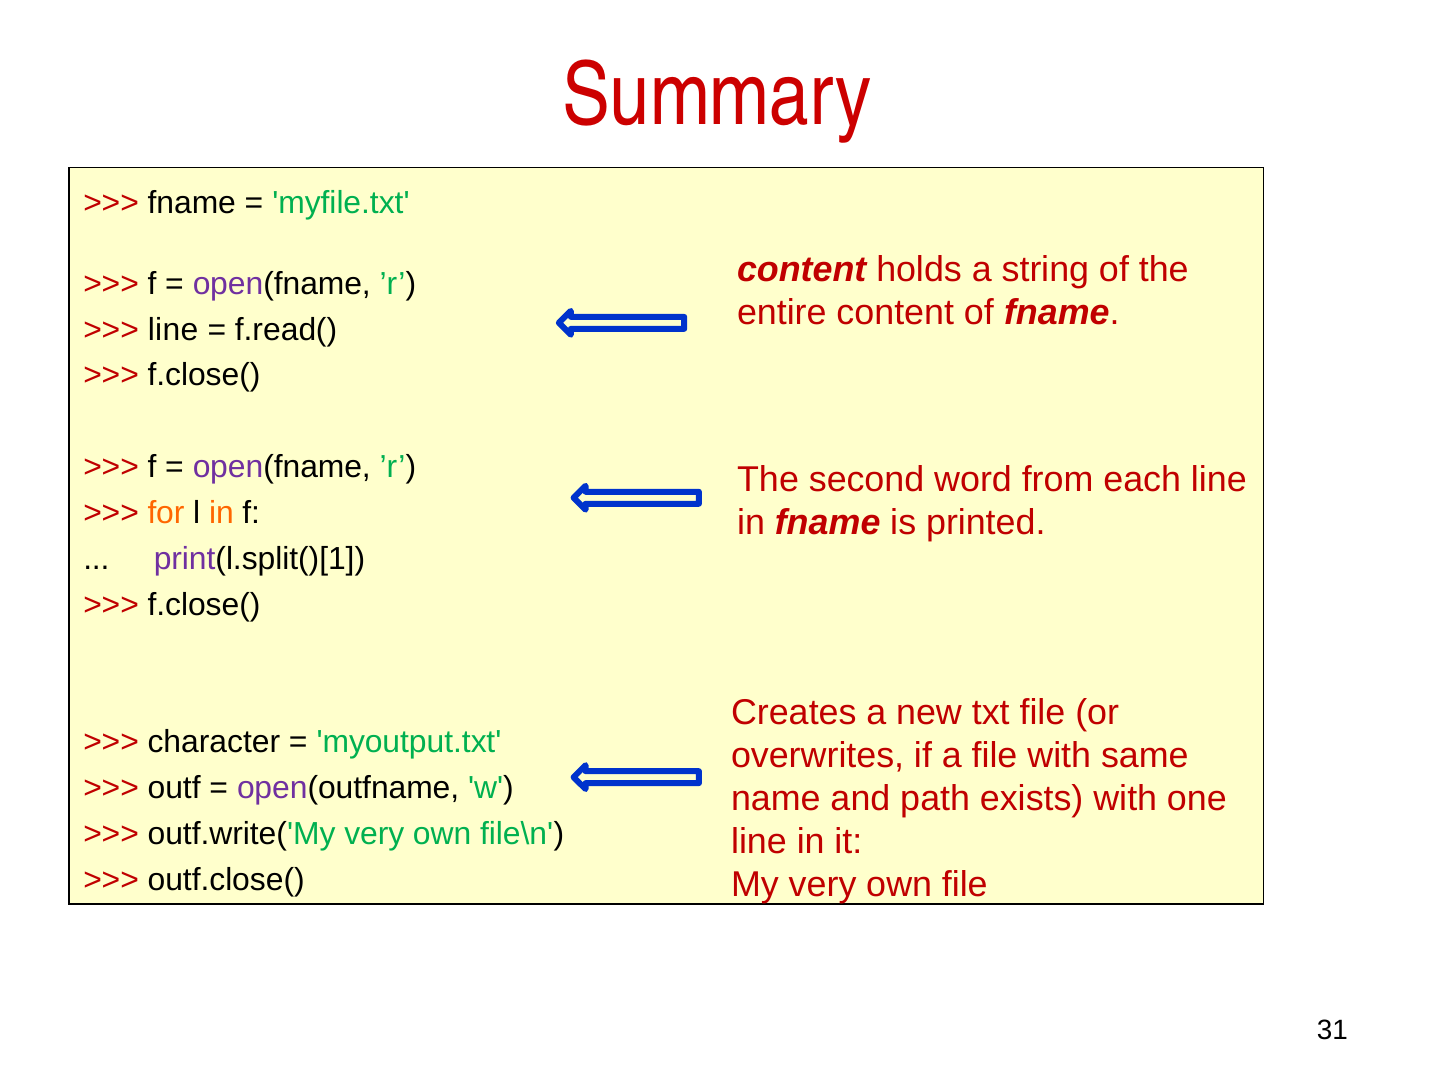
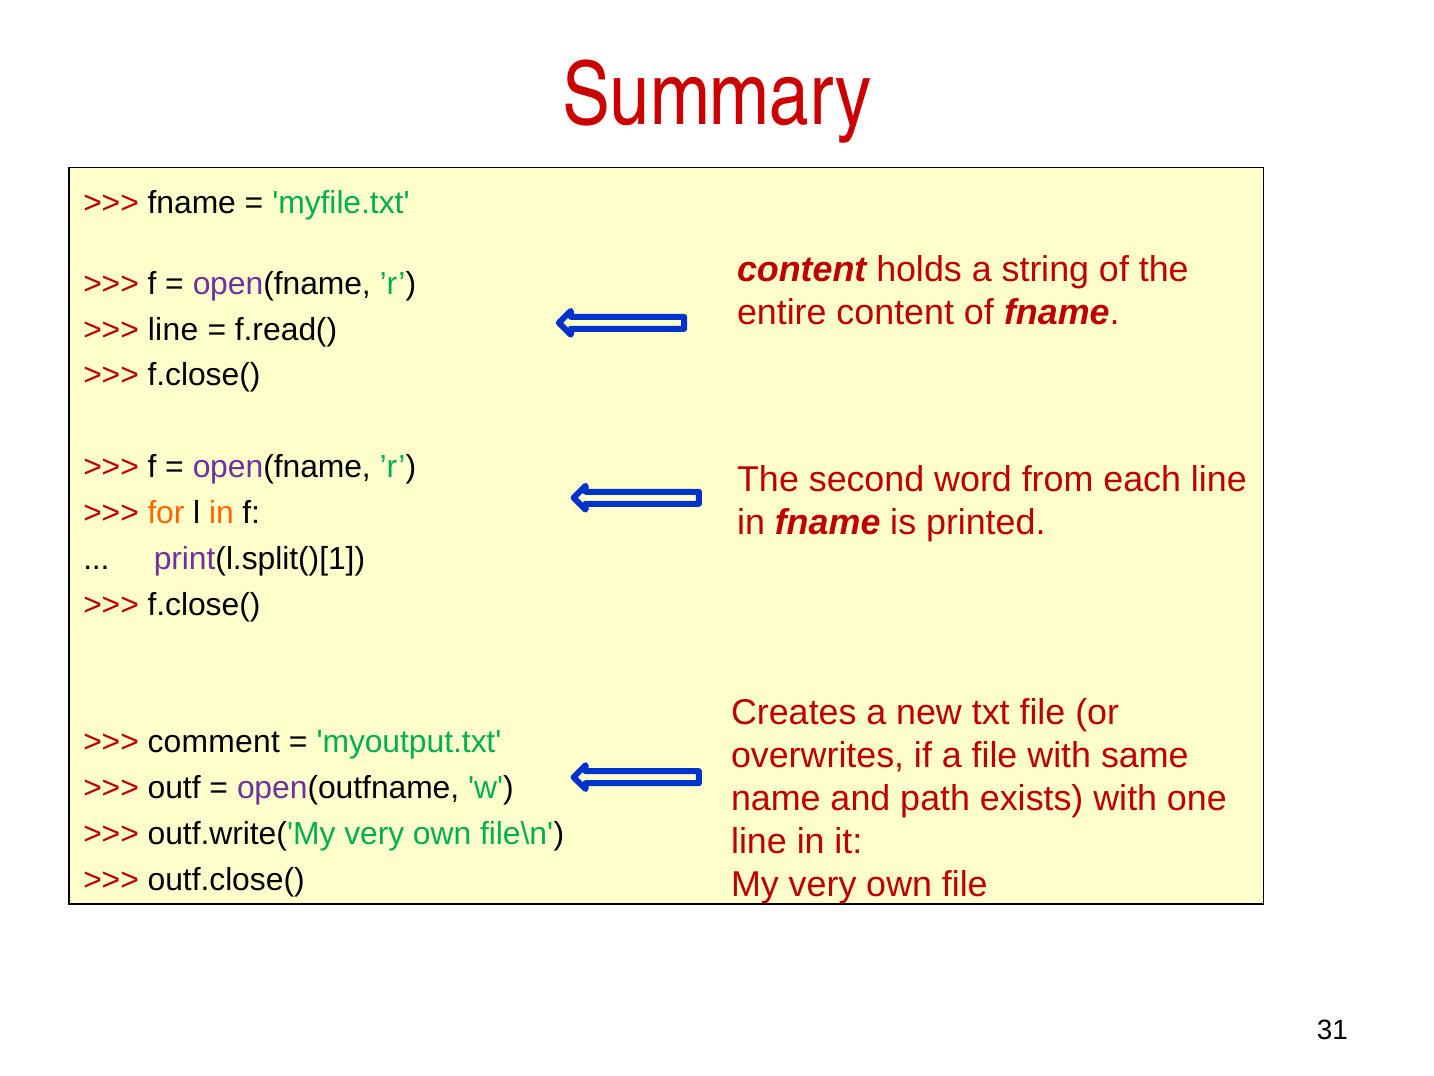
character: character -> comment
